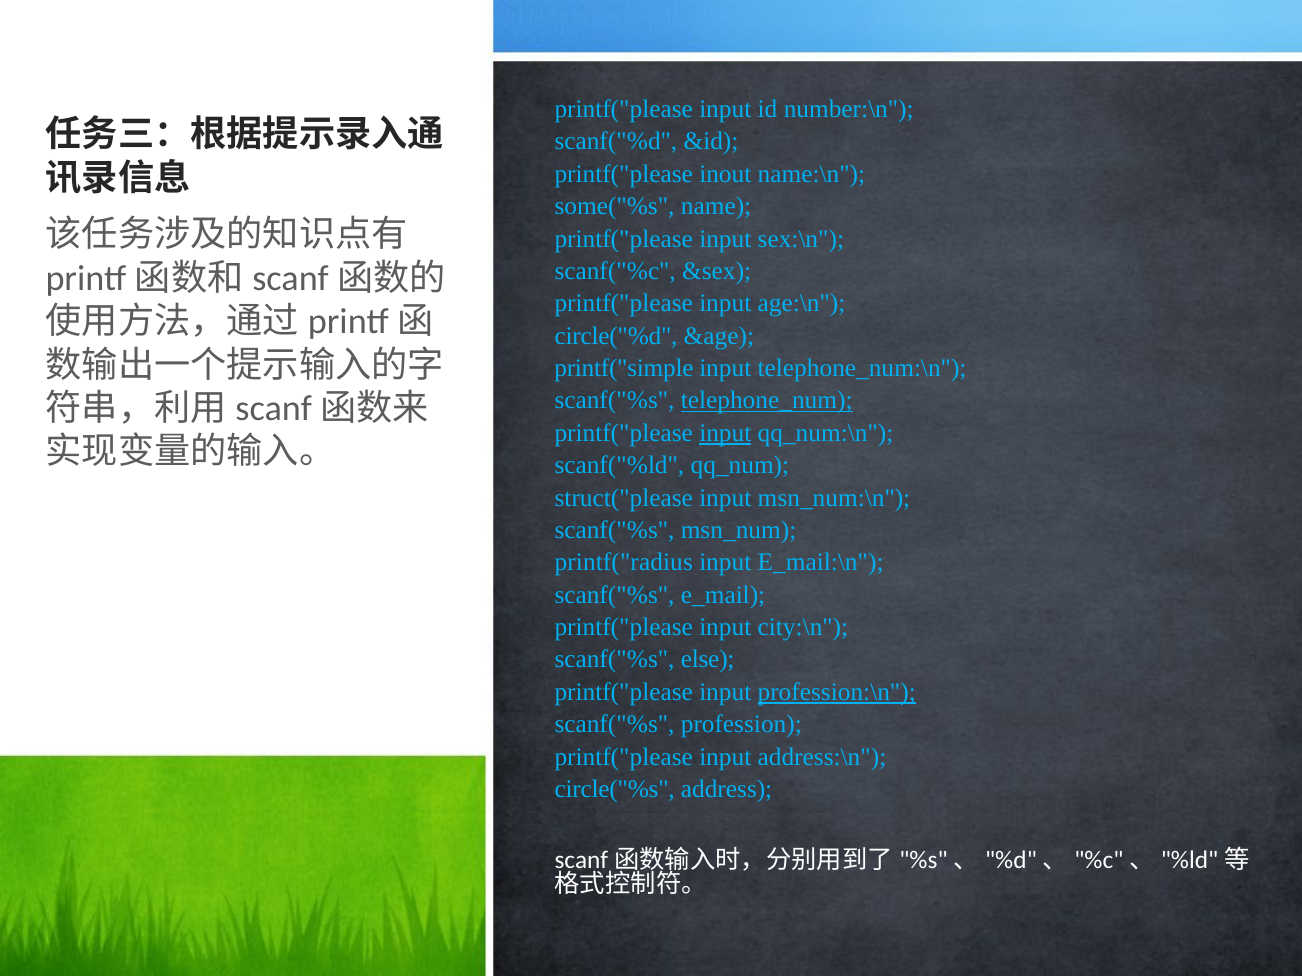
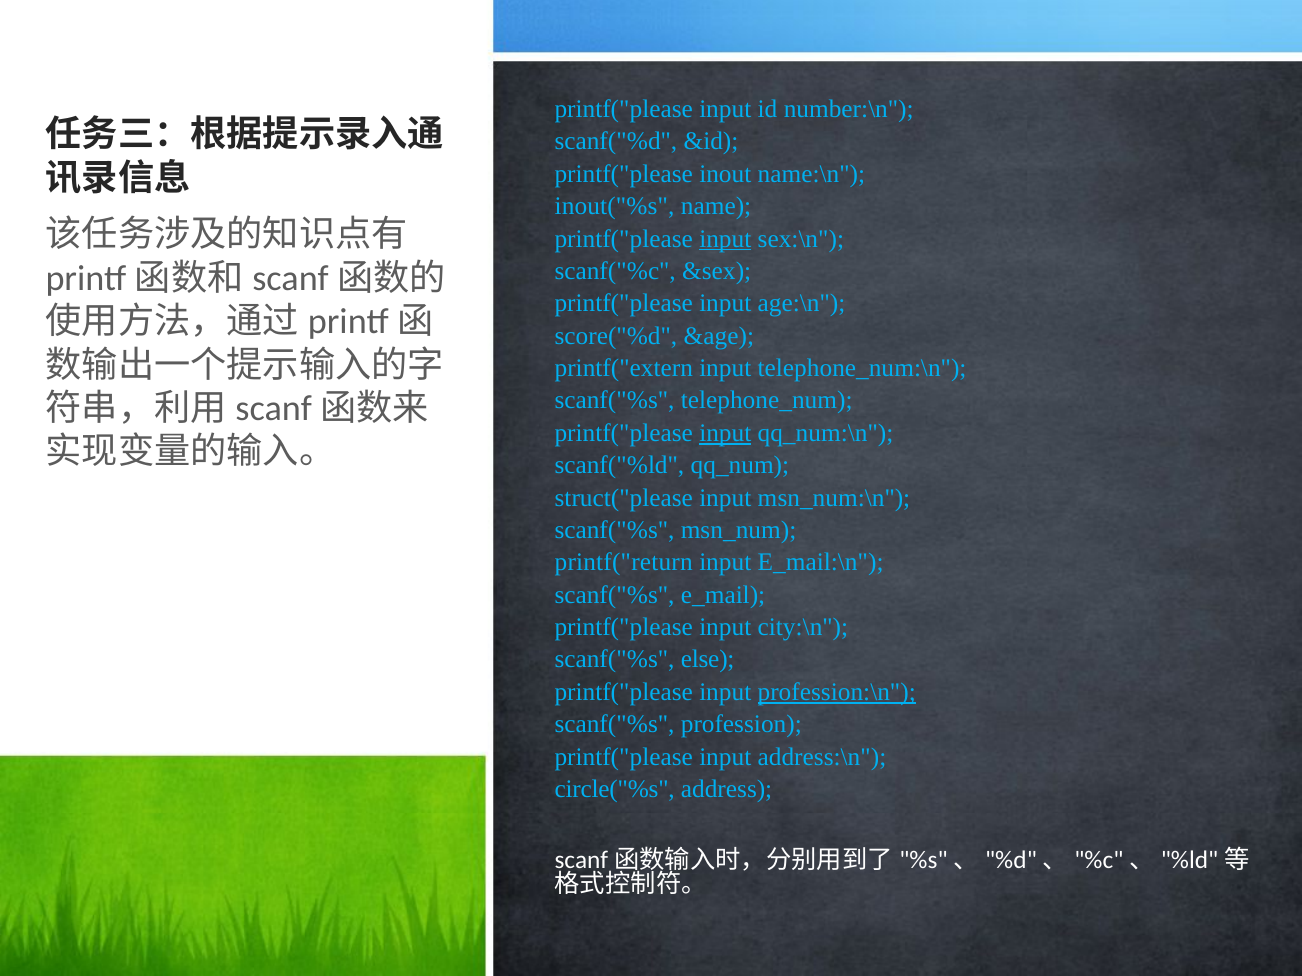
some("%s: some("%s -> inout("%s
input at (725, 239) underline: none -> present
circle("%d: circle("%d -> score("%d
printf("simple: printf("simple -> printf("extern
telephone_num underline: present -> none
printf("radius: printf("radius -> printf("return
